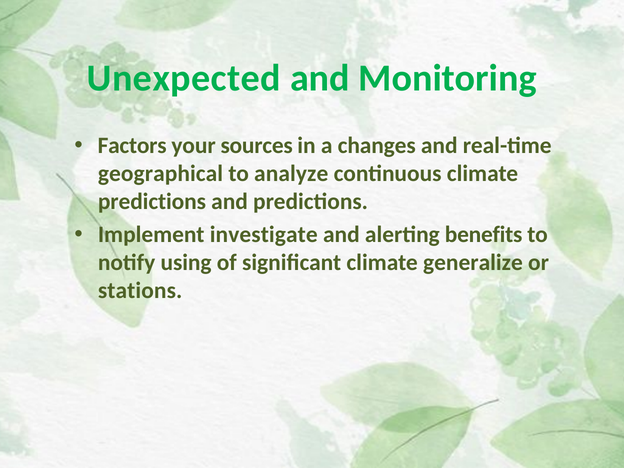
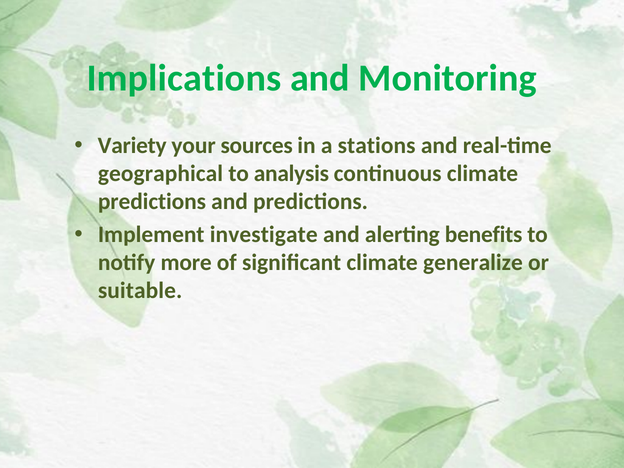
Unexpected: Unexpected -> Implications
Factors: Factors -> Variety
changes: changes -> stations
analyze: analyze -> analysis
using: using -> more
stations: stations -> suitable
